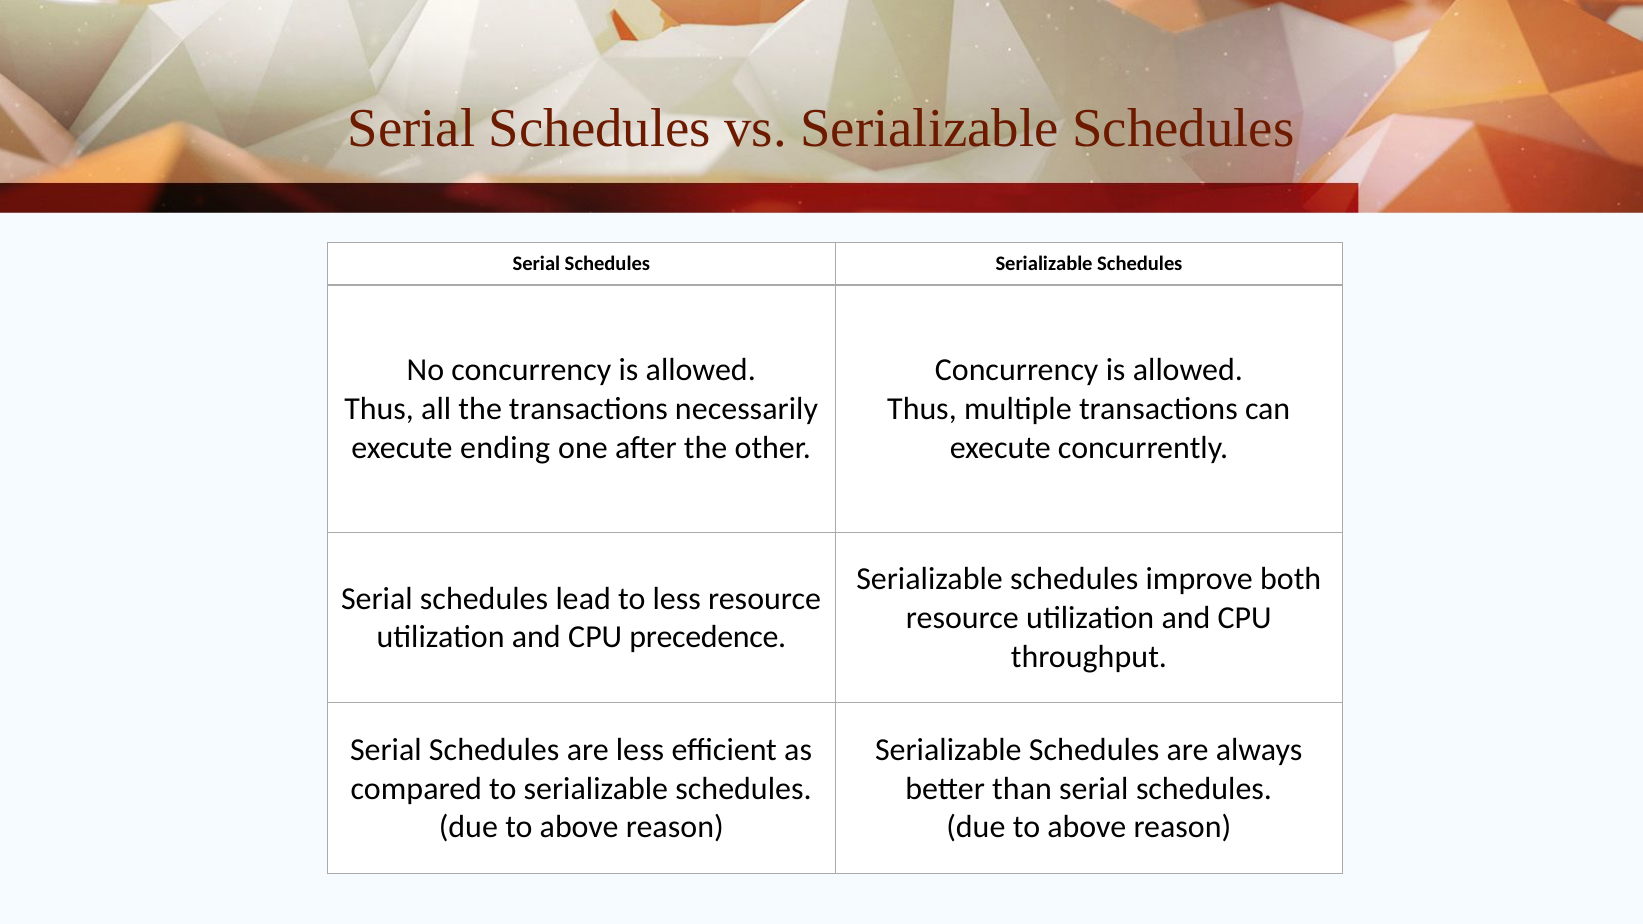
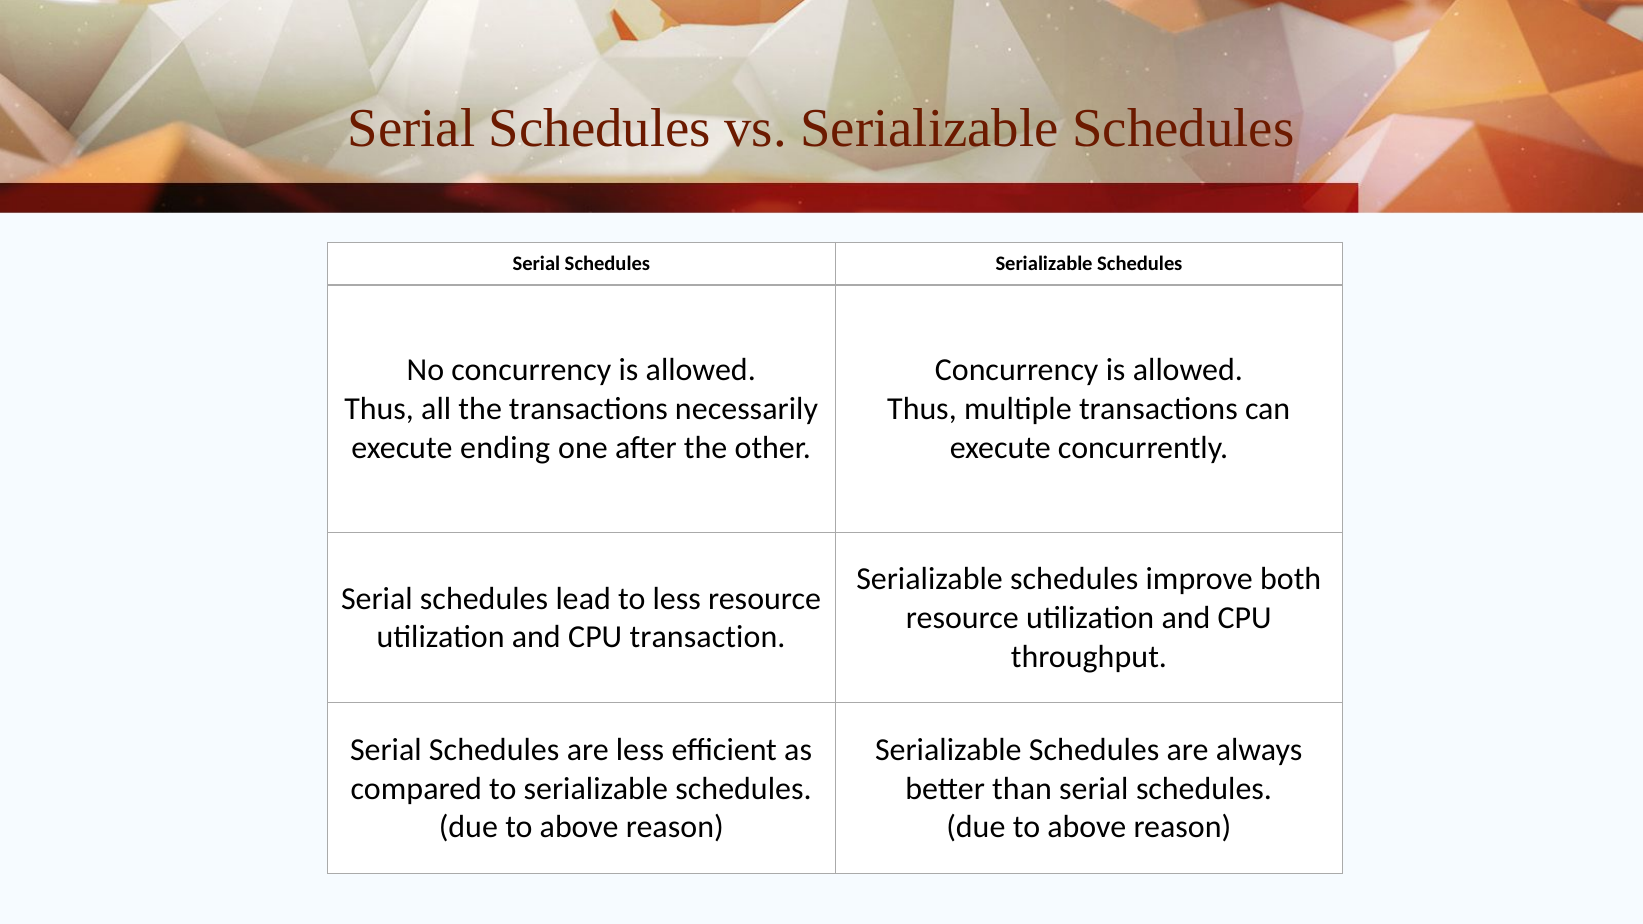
precedence: precedence -> transaction
